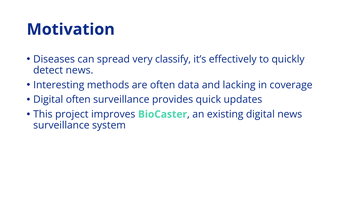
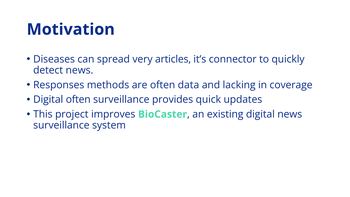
classify: classify -> articles
effectively: effectively -> connector
Interesting: Interesting -> Responses
